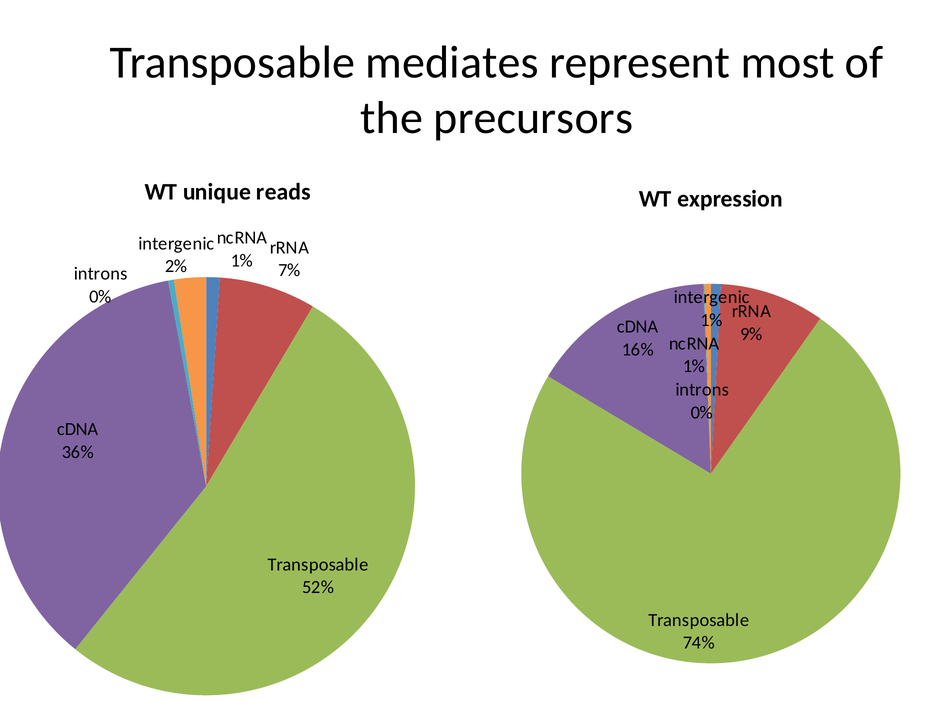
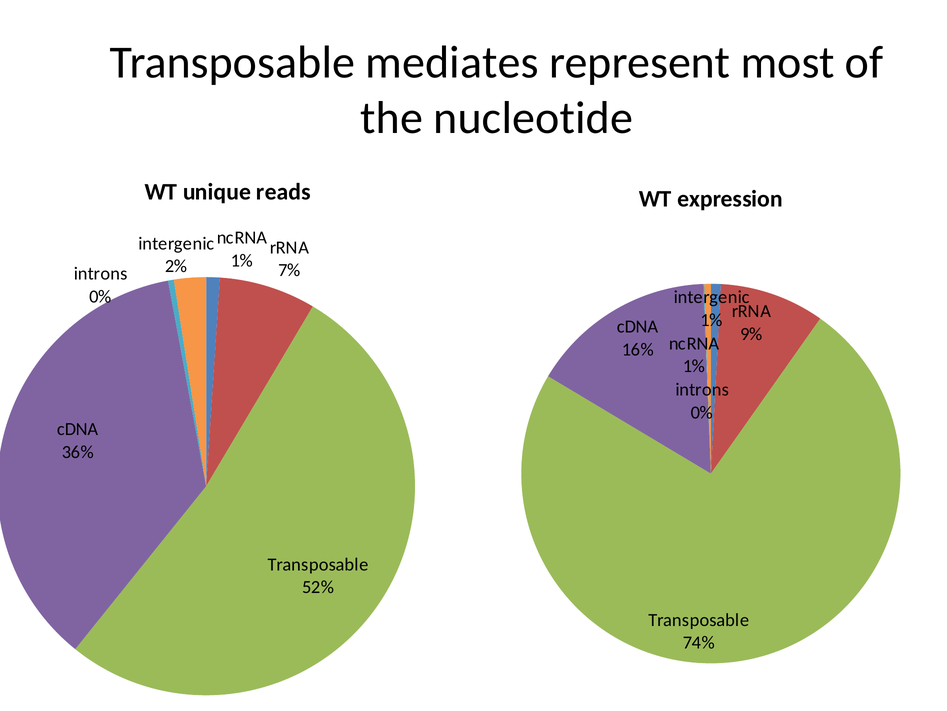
precursors: precursors -> nucleotide
